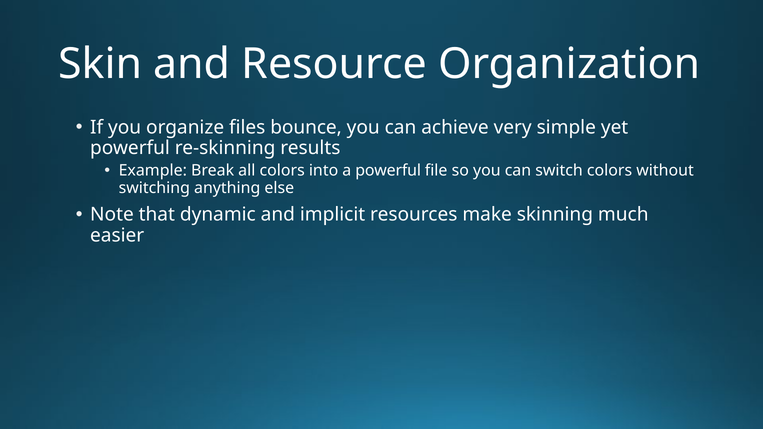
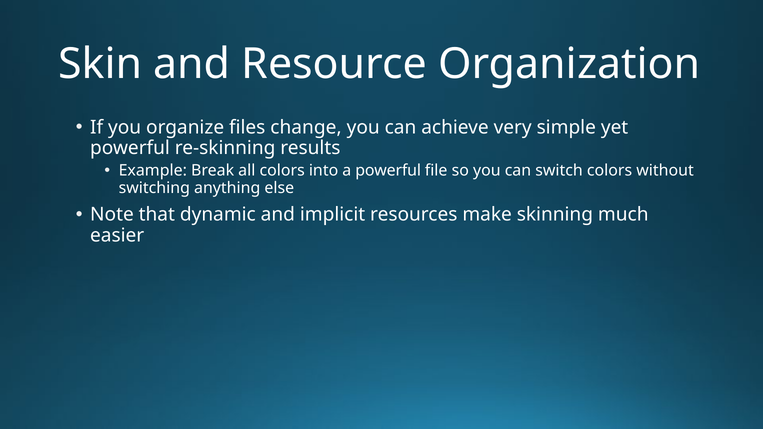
bounce: bounce -> change
